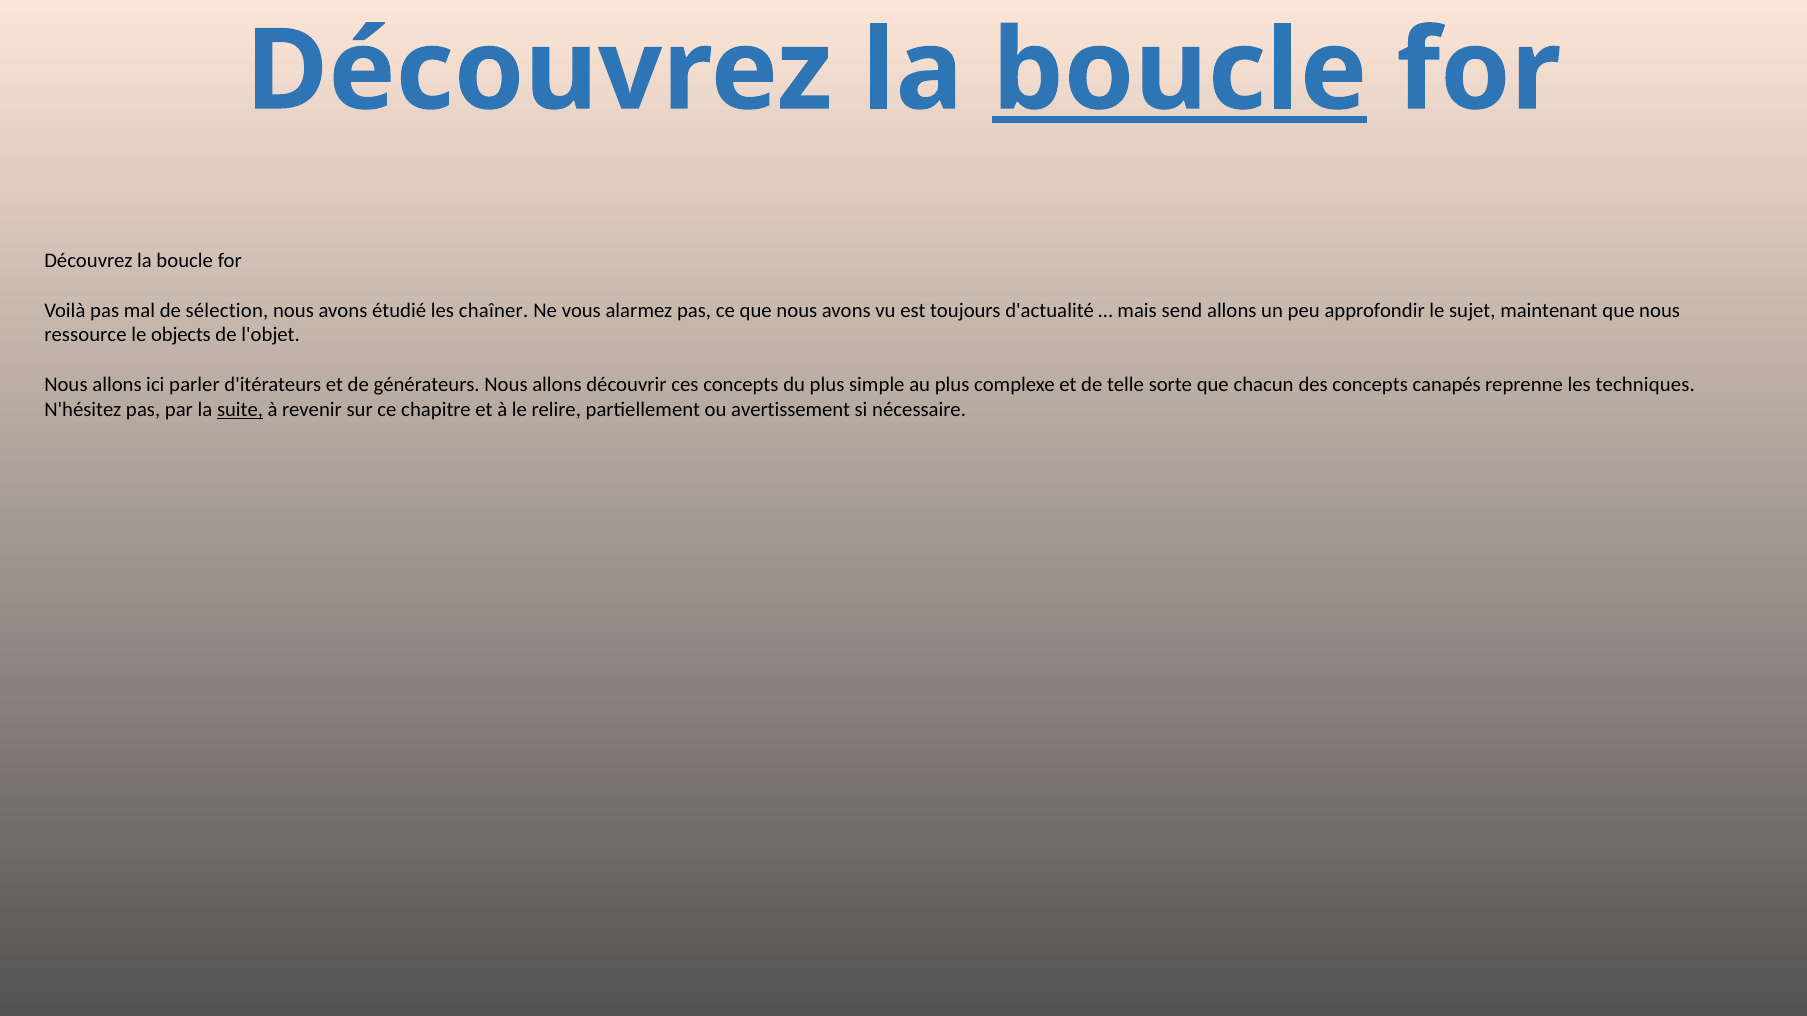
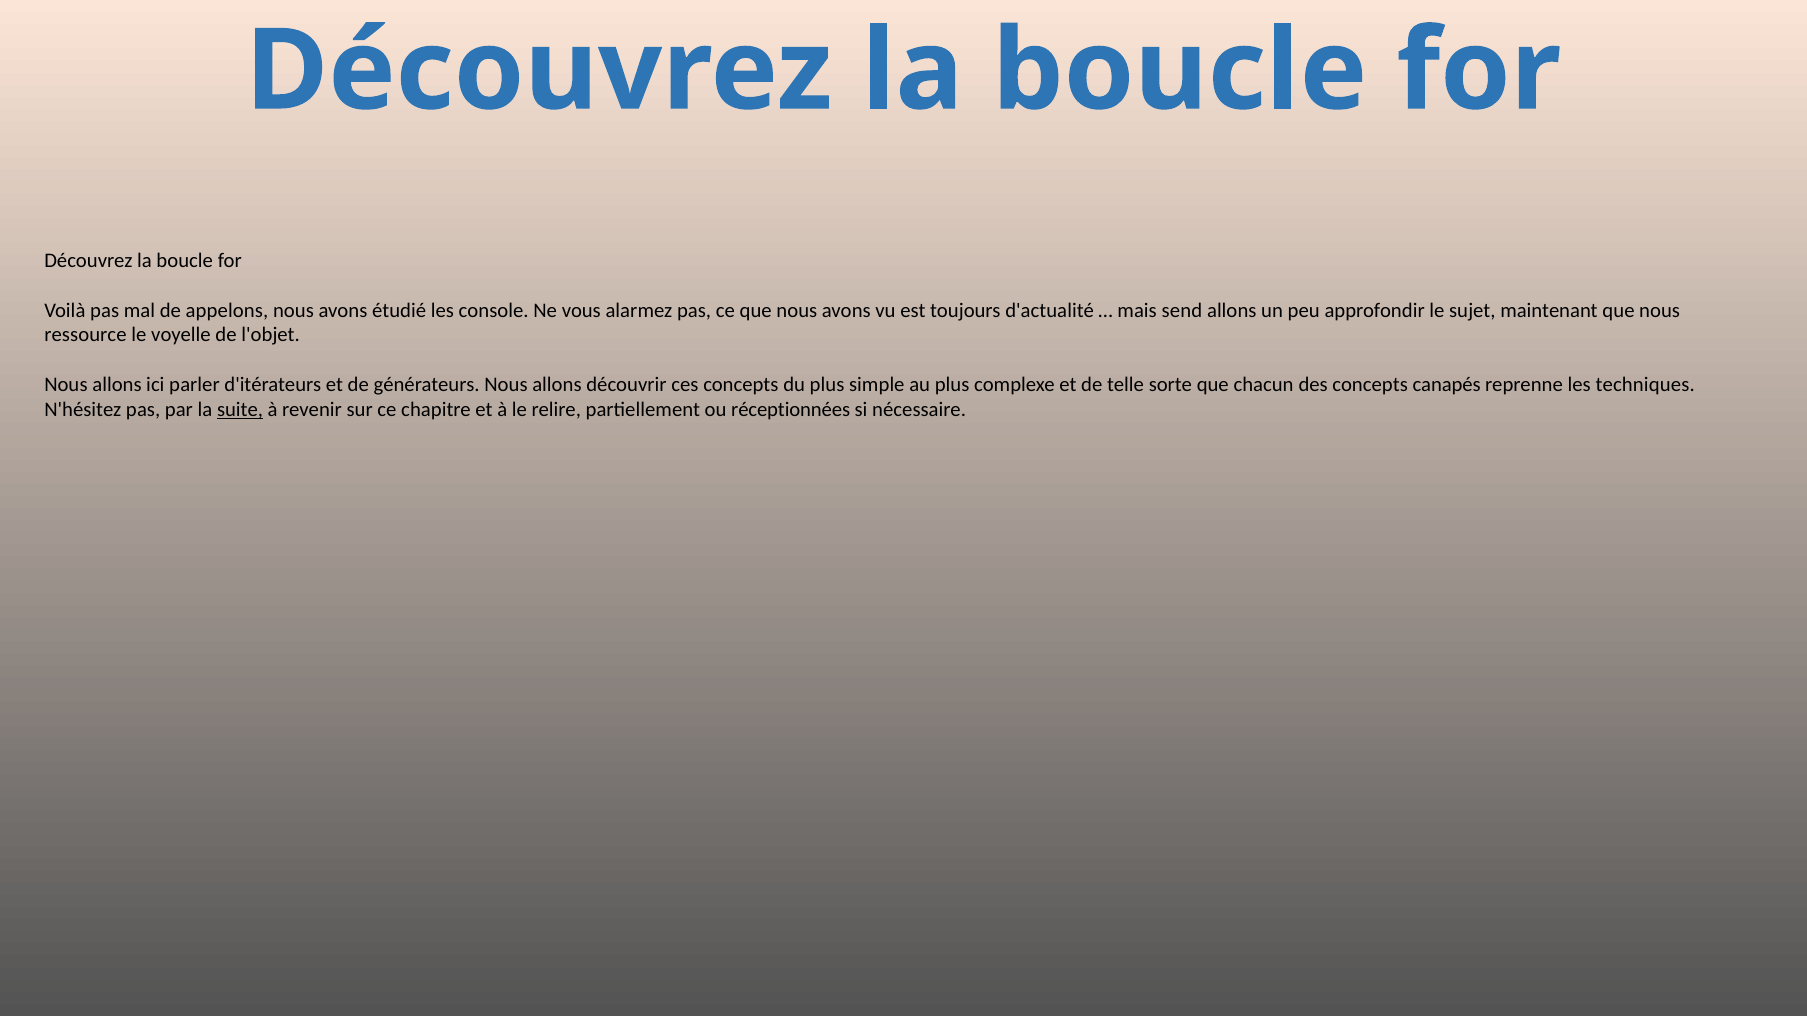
boucle at (1180, 71) underline: present -> none
sélection: sélection -> appelons
chaîner: chaîner -> console
objects: objects -> voyelle
avertissement: avertissement -> réceptionnées
